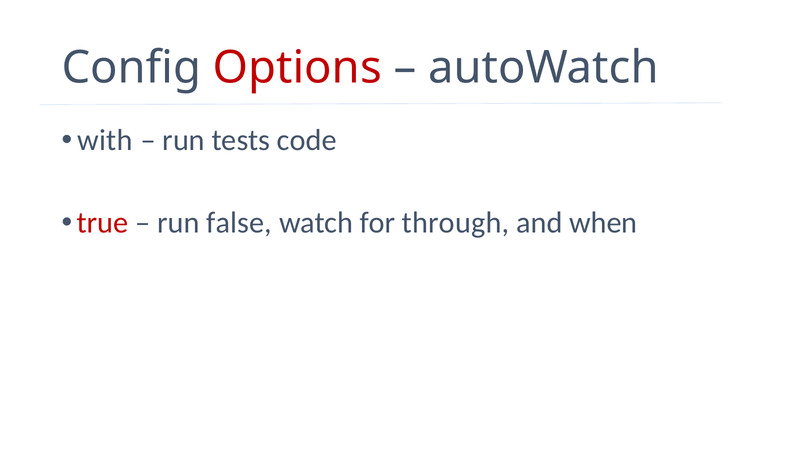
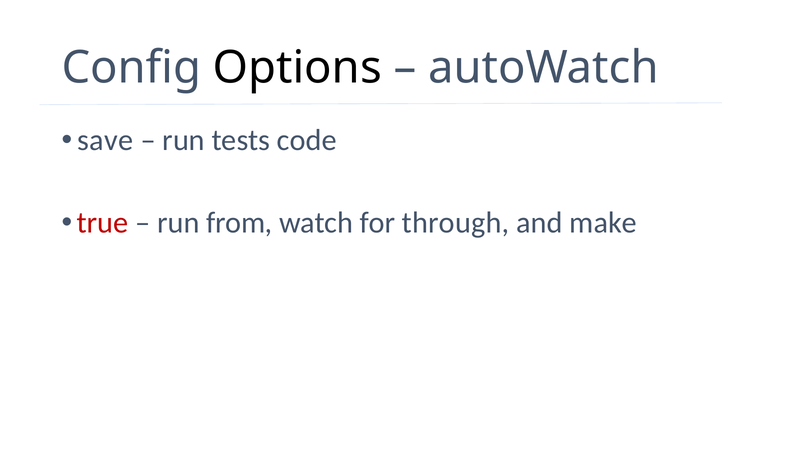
Options colour: red -> black
with: with -> save
false: false -> from
when: when -> make
